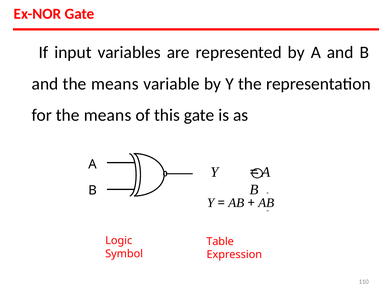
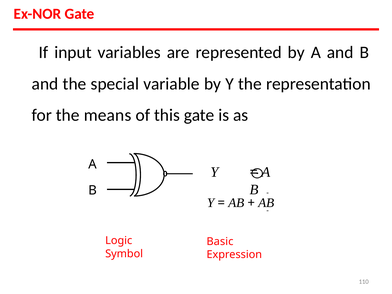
and the means: means -> special
Table: Table -> Basic
